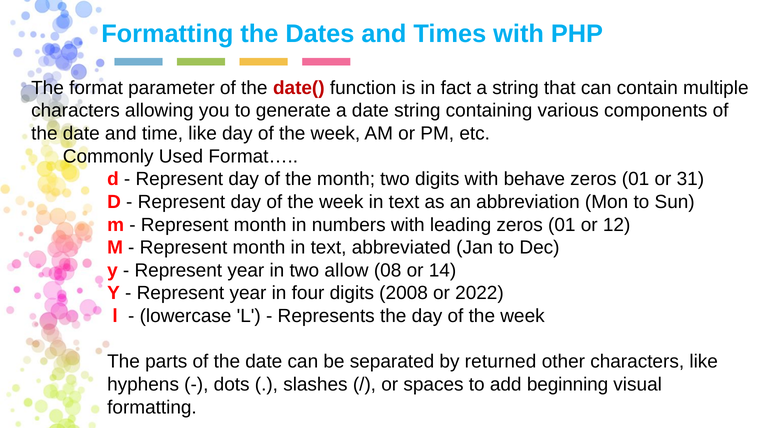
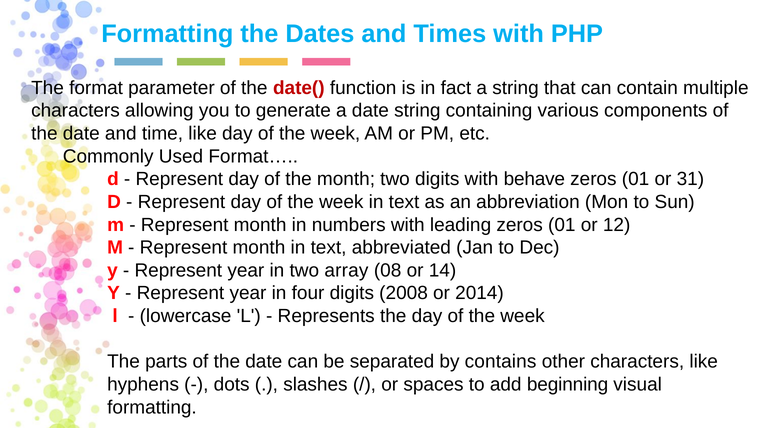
allow: allow -> array
2022: 2022 -> 2014
returned: returned -> contains
